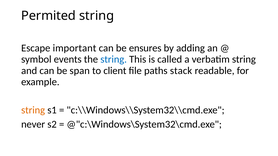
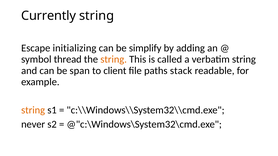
Permited: Permited -> Currently
important: important -> initializing
ensures: ensures -> simplify
events: events -> thread
string at (114, 59) colour: blue -> orange
